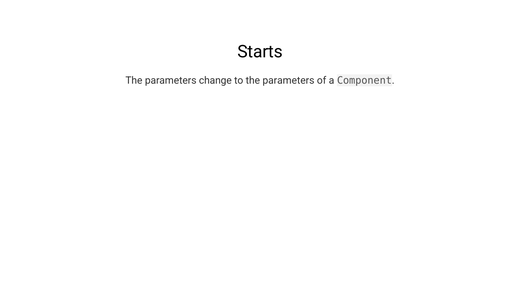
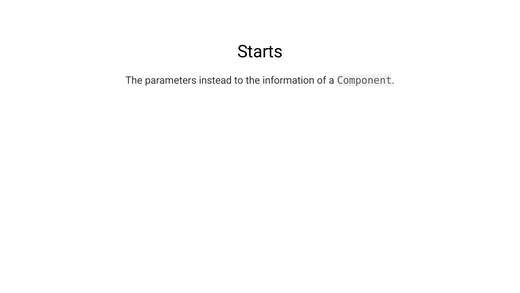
change: change -> instead
to the parameters: parameters -> information
